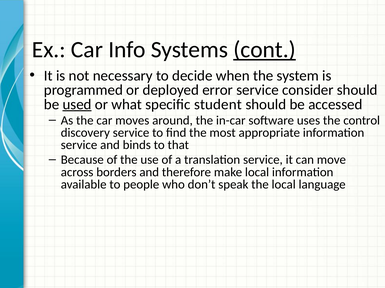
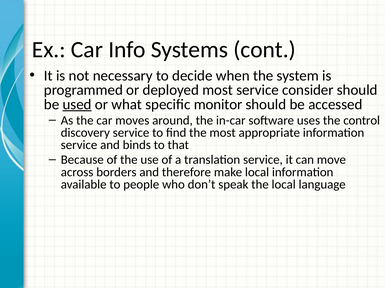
cont underline: present -> none
deployed error: error -> most
student: student -> monitor
